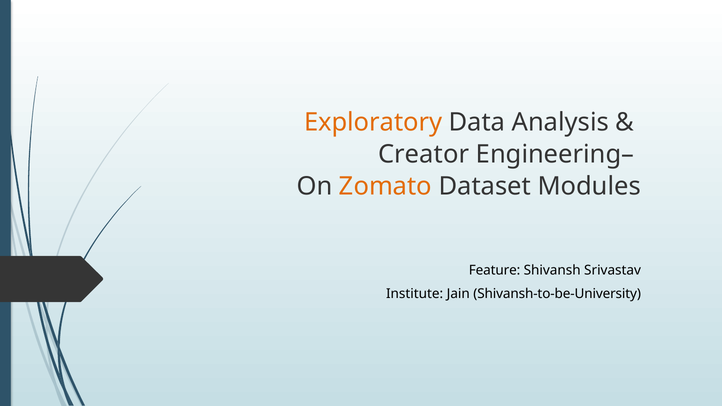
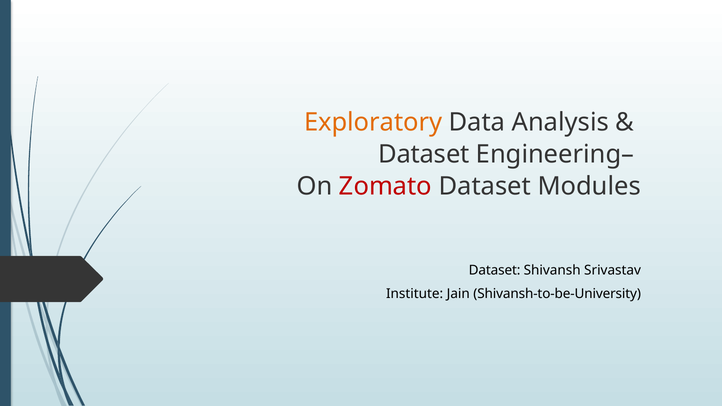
Creator at (424, 154): Creator -> Dataset
Zomato colour: orange -> red
Feature at (495, 270): Feature -> Dataset
